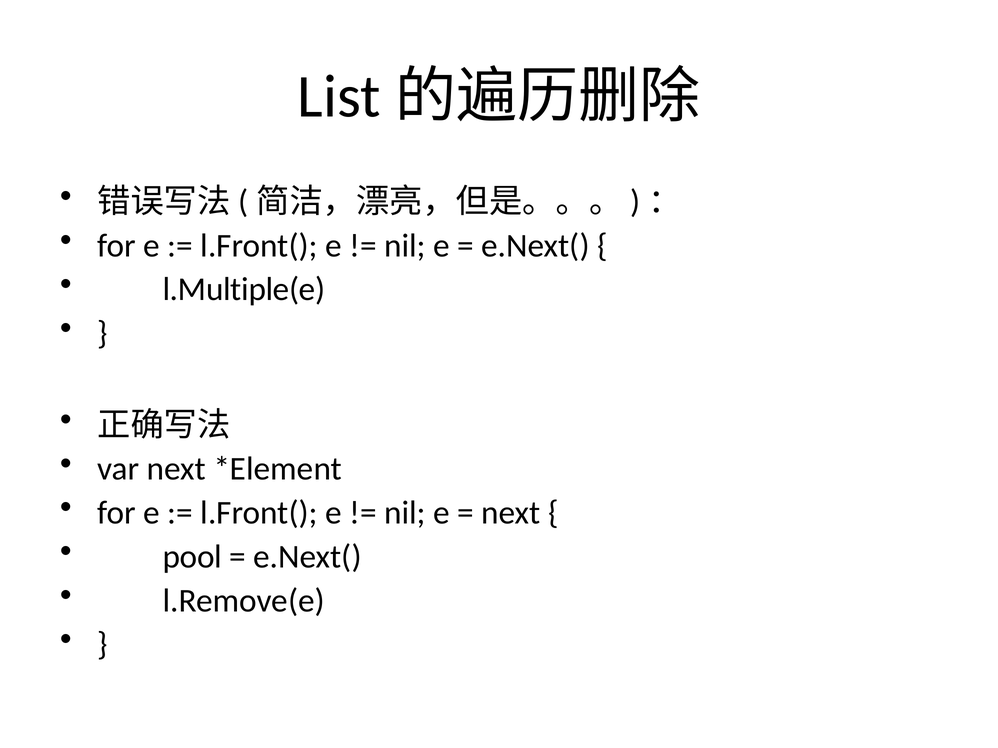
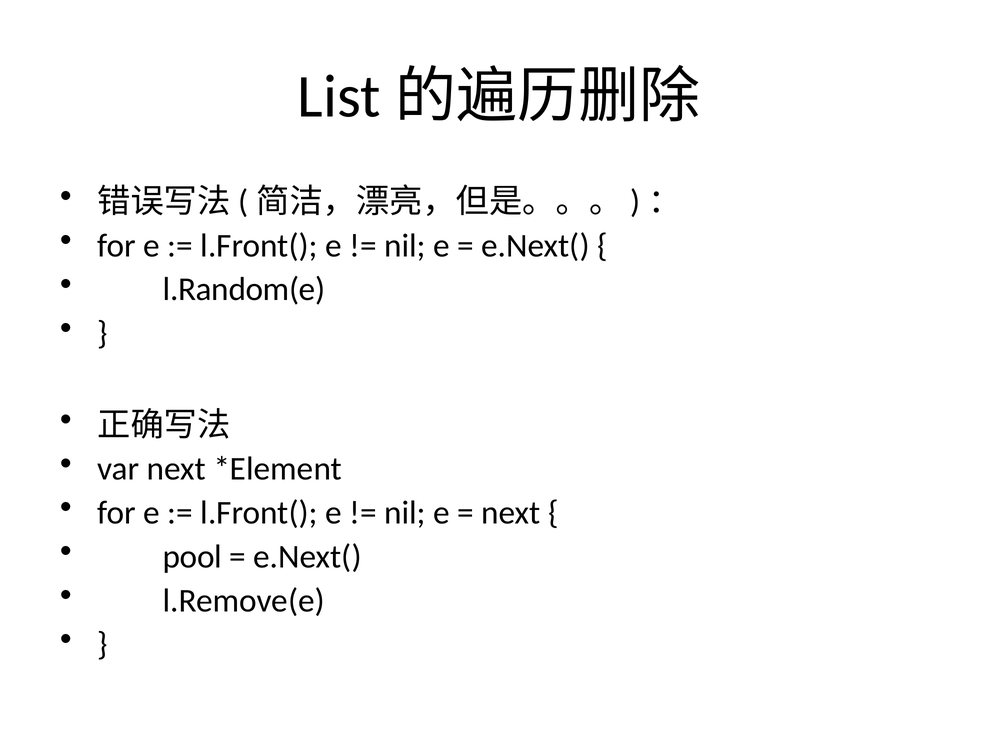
l.Multiple(e: l.Multiple(e -> l.Random(e
